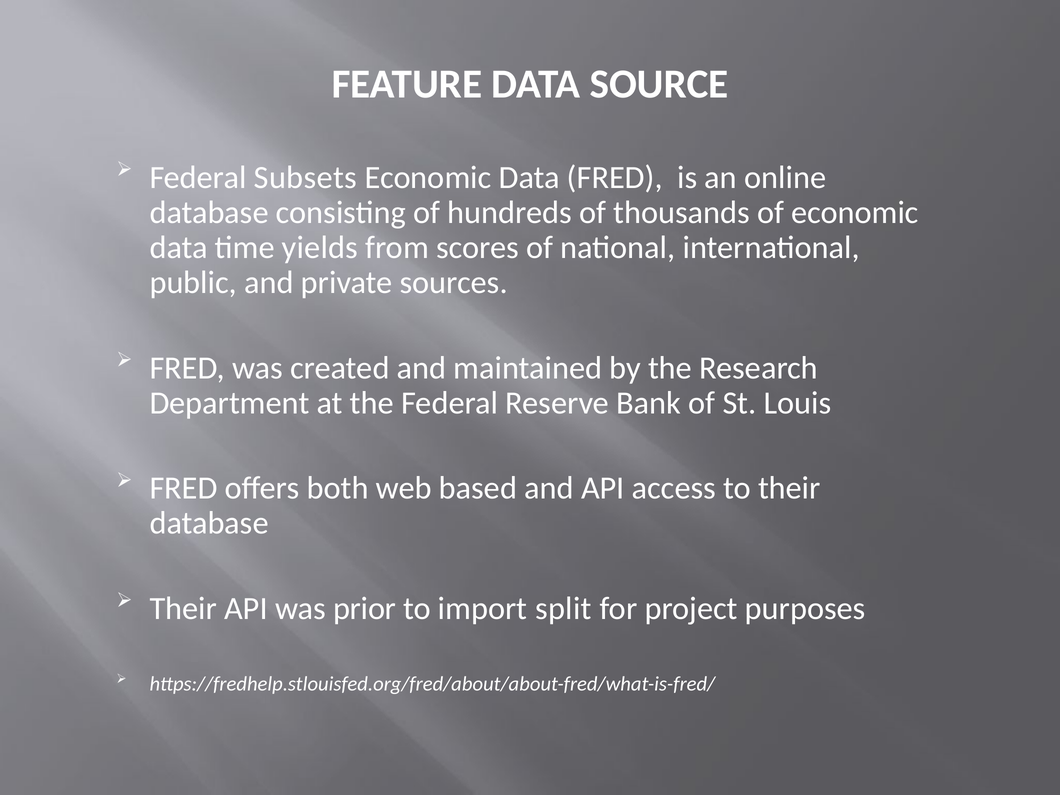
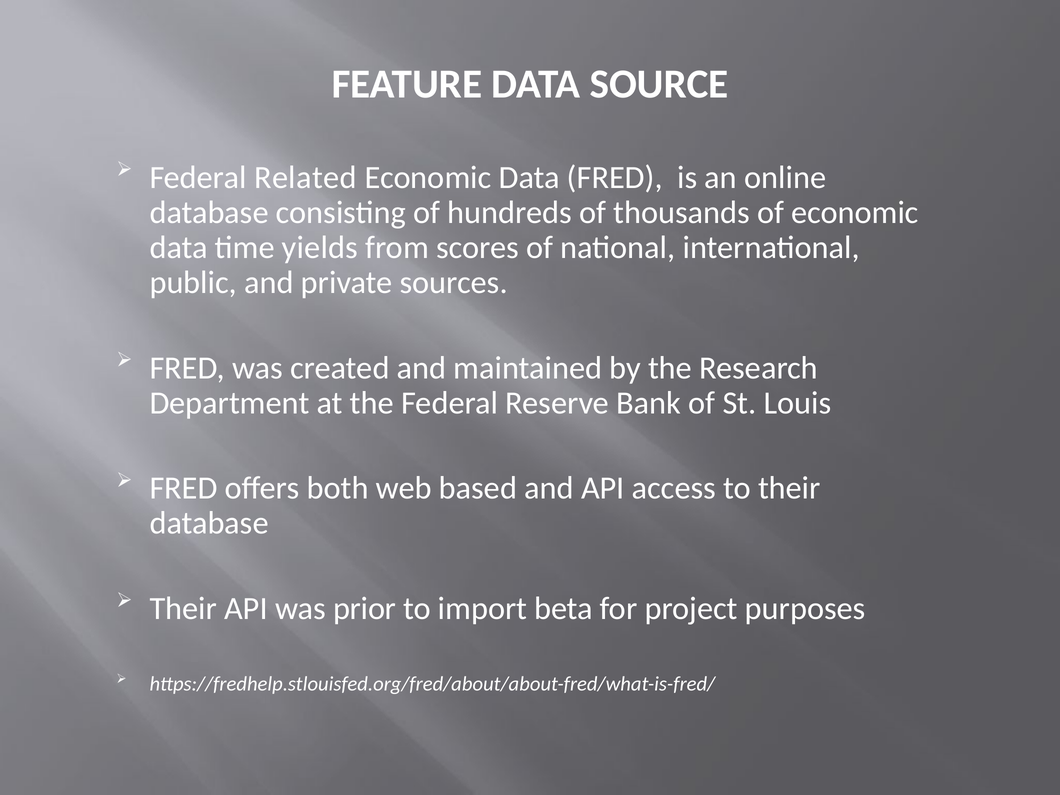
Subsets: Subsets -> Related
split: split -> beta
